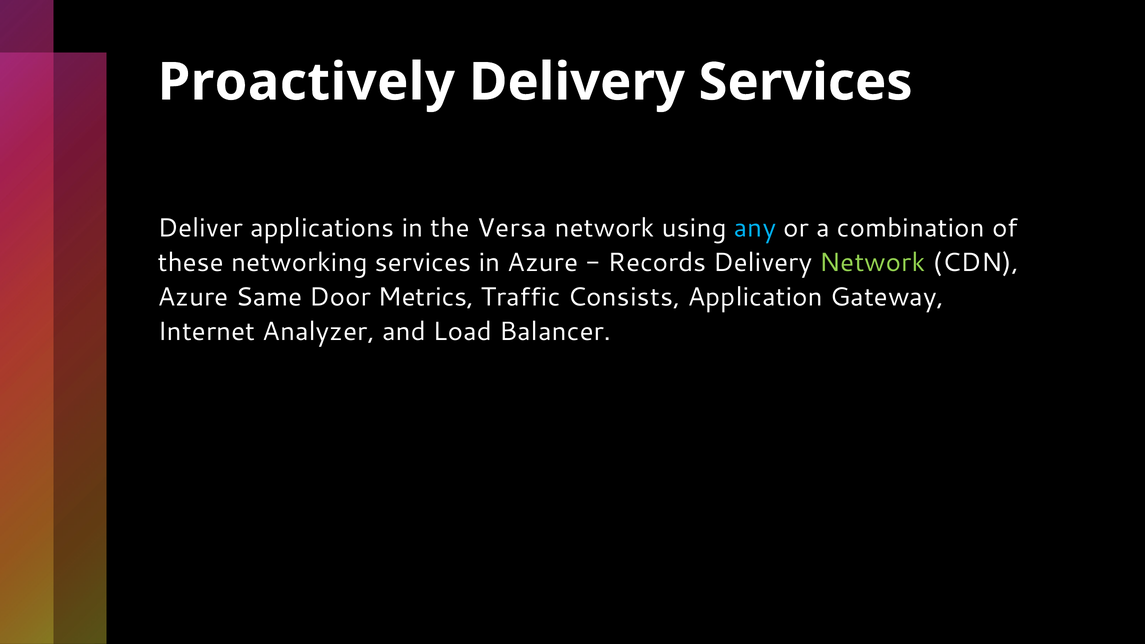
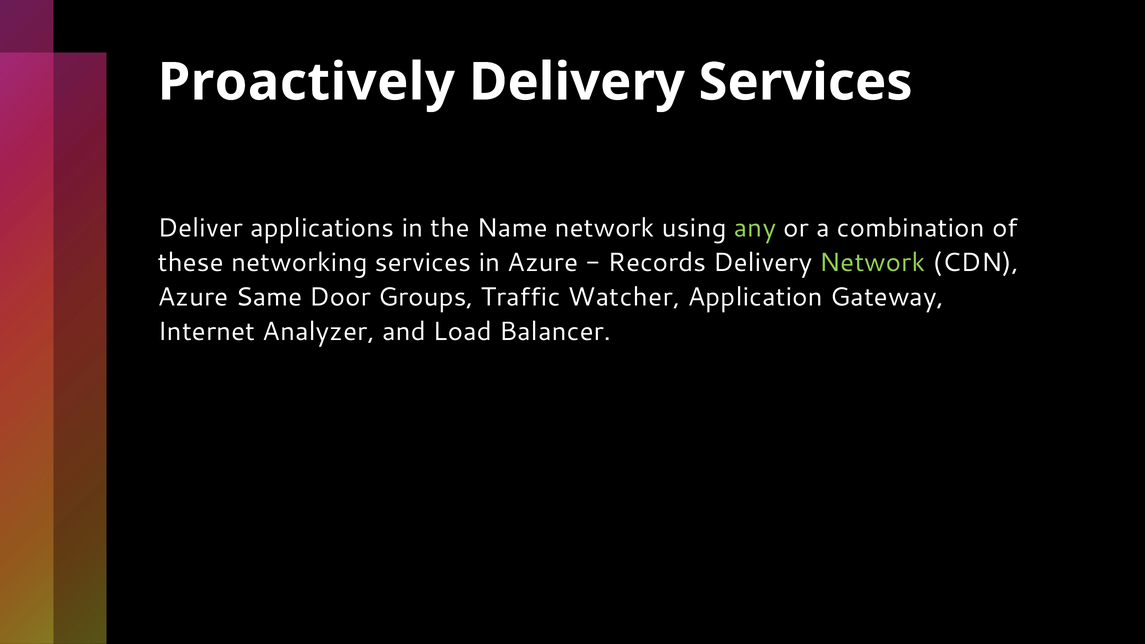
Versa: Versa -> Name
any colour: light blue -> light green
Metrics: Metrics -> Groups
Consists: Consists -> Watcher
